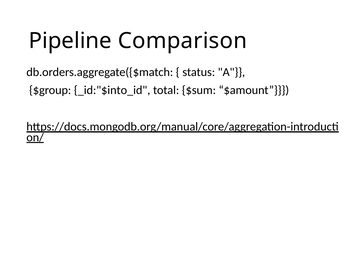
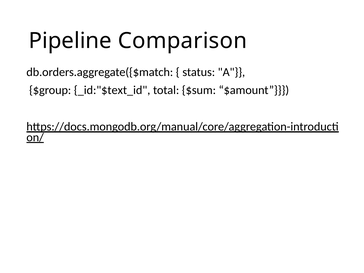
_id:"$into_id: _id:"$into_id -> _id:"$text_id
